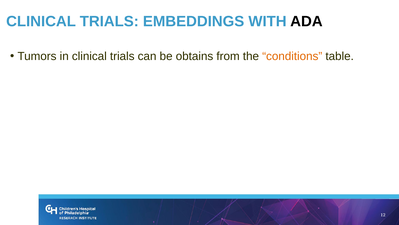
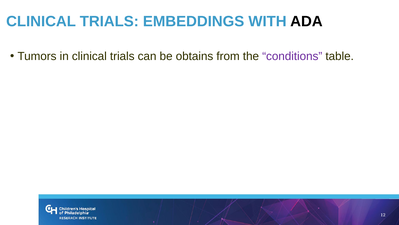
conditions colour: orange -> purple
